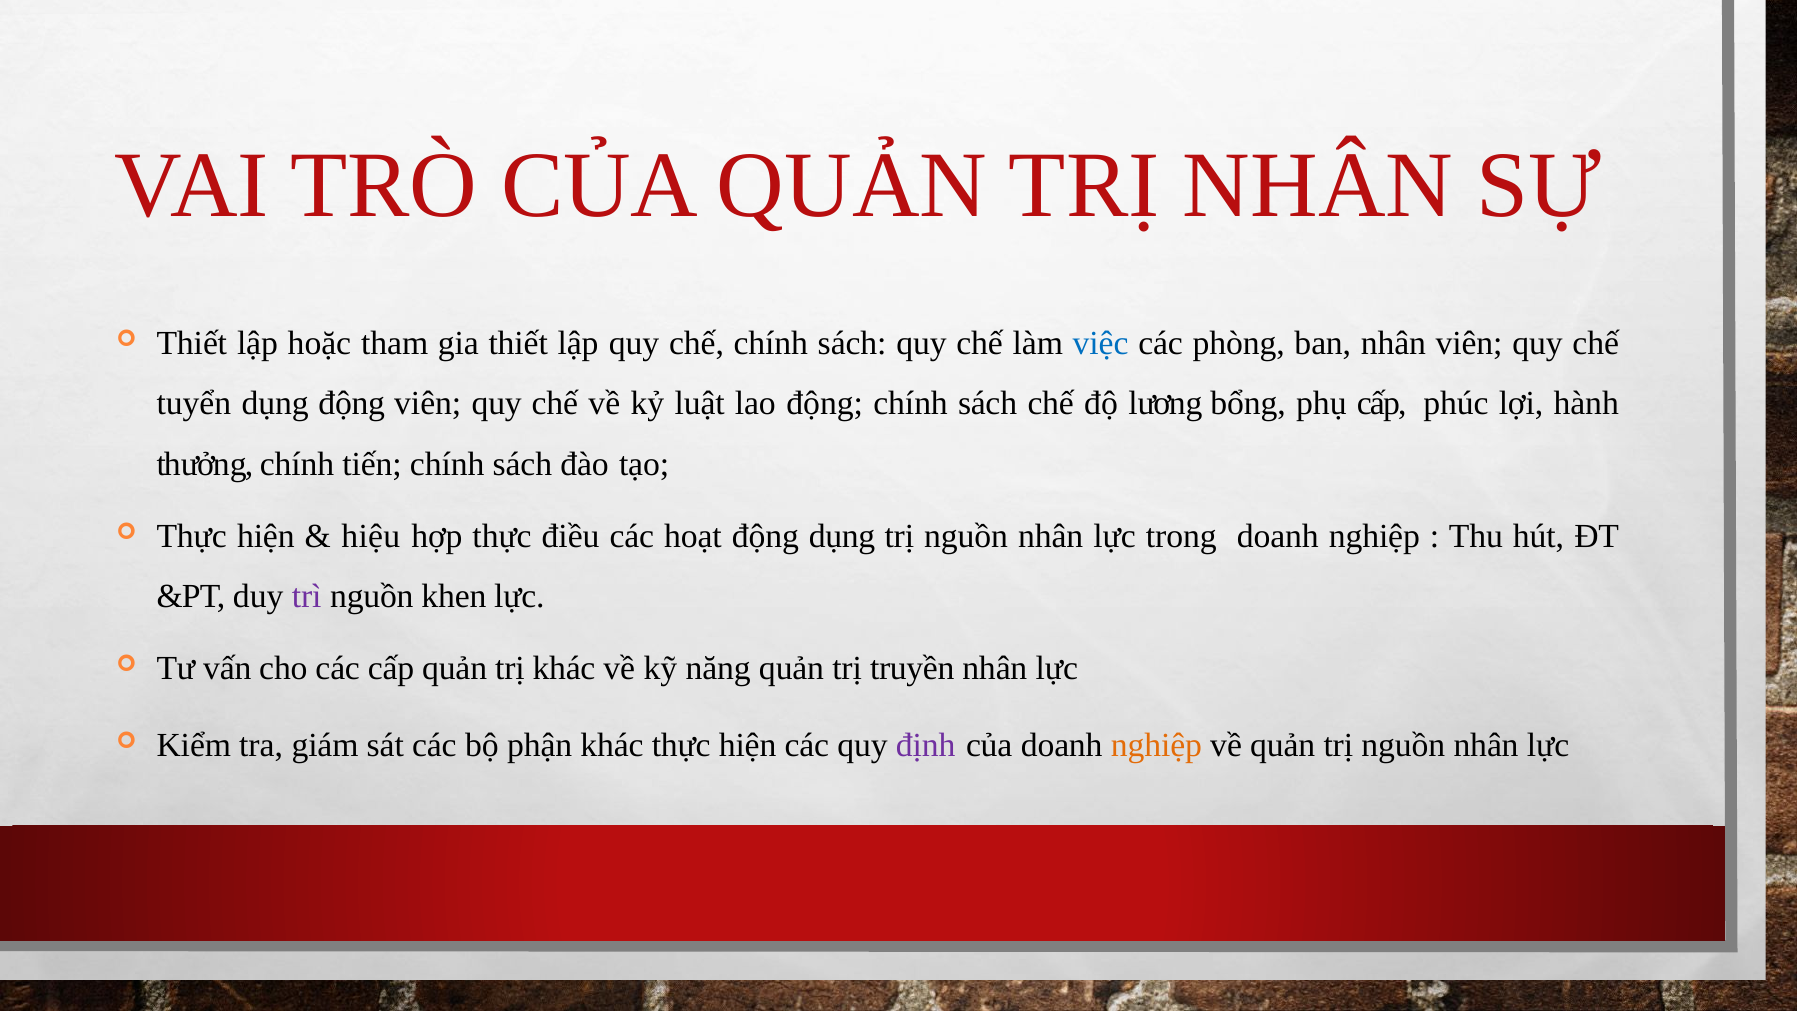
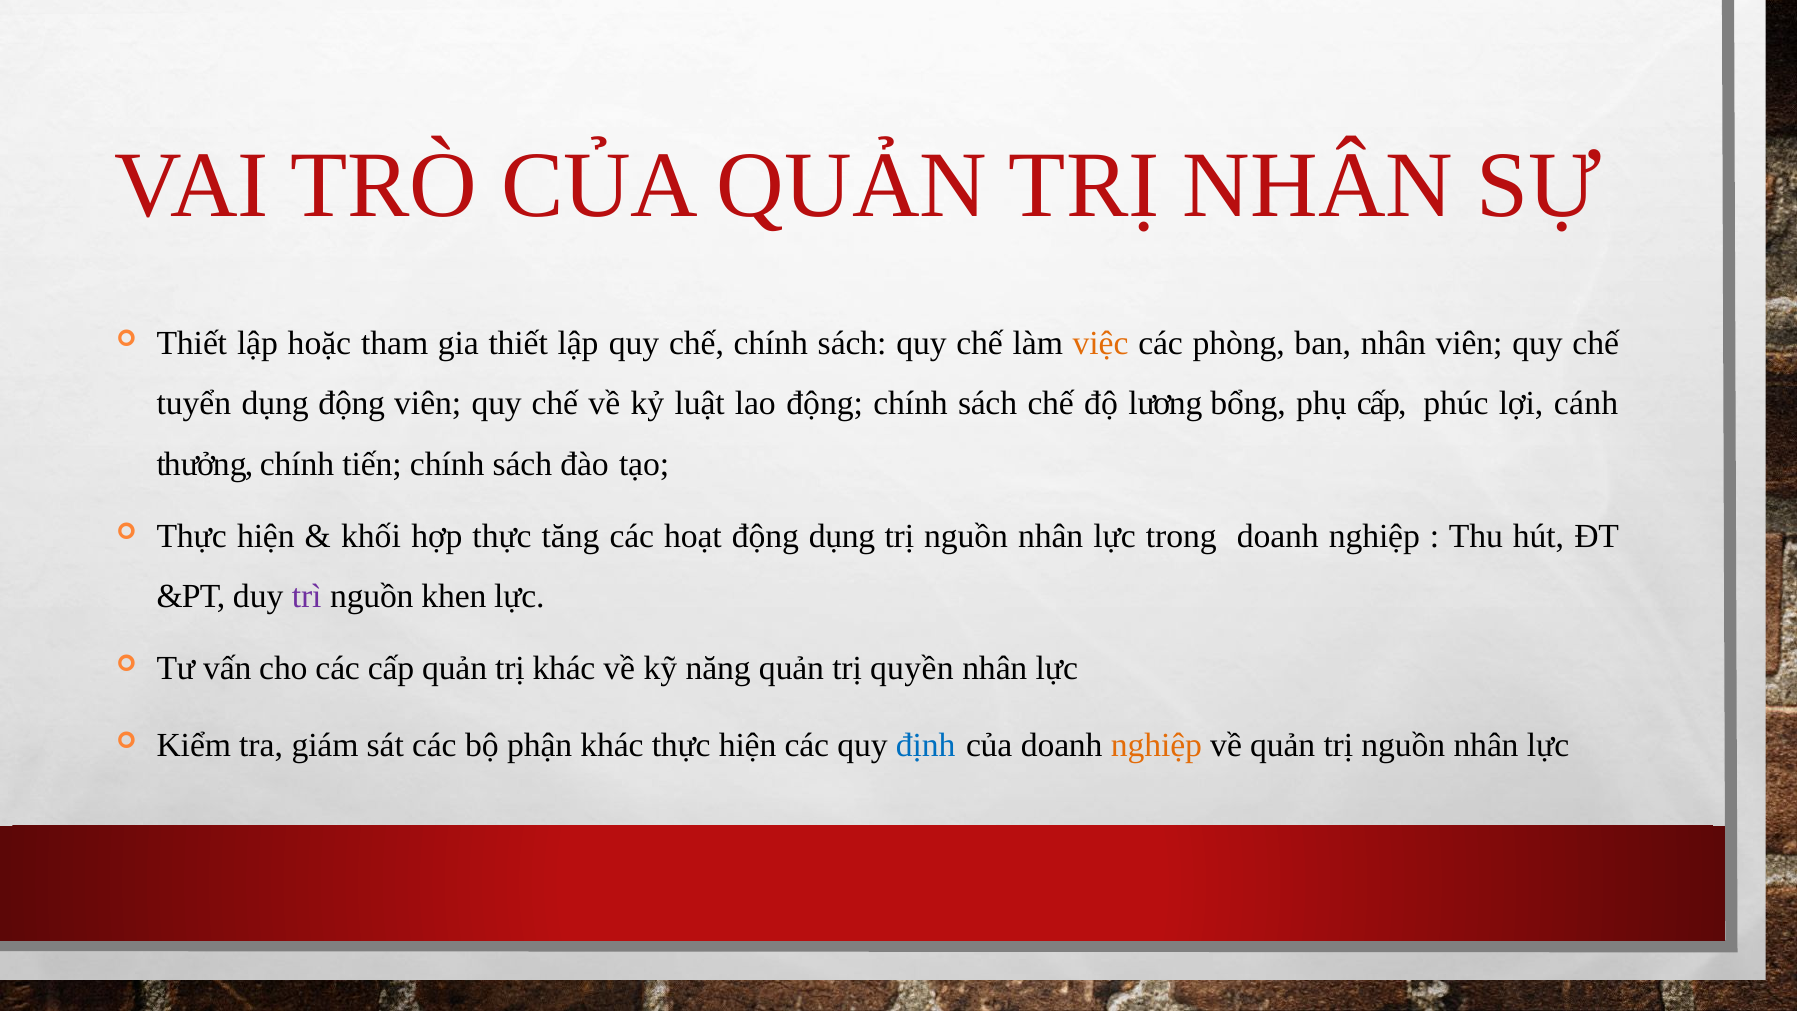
việc colour: blue -> orange
hành: hành -> cánh
hiệu: hiệu -> khối
điều: điều -> tăng
truyền: truyền -> quyền
định colour: purple -> blue
